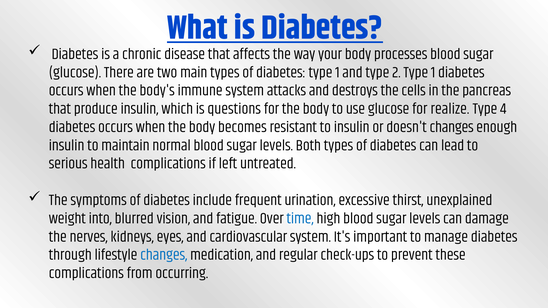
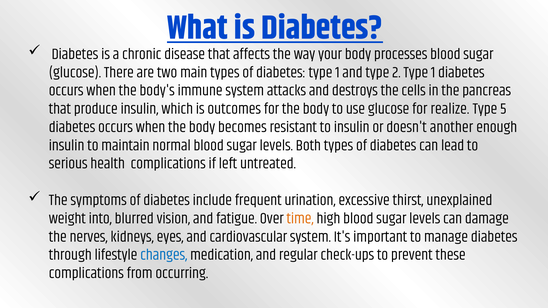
questions: questions -> outcomes
4: 4 -> 5
doesn't changes: changes -> another
time colour: blue -> orange
